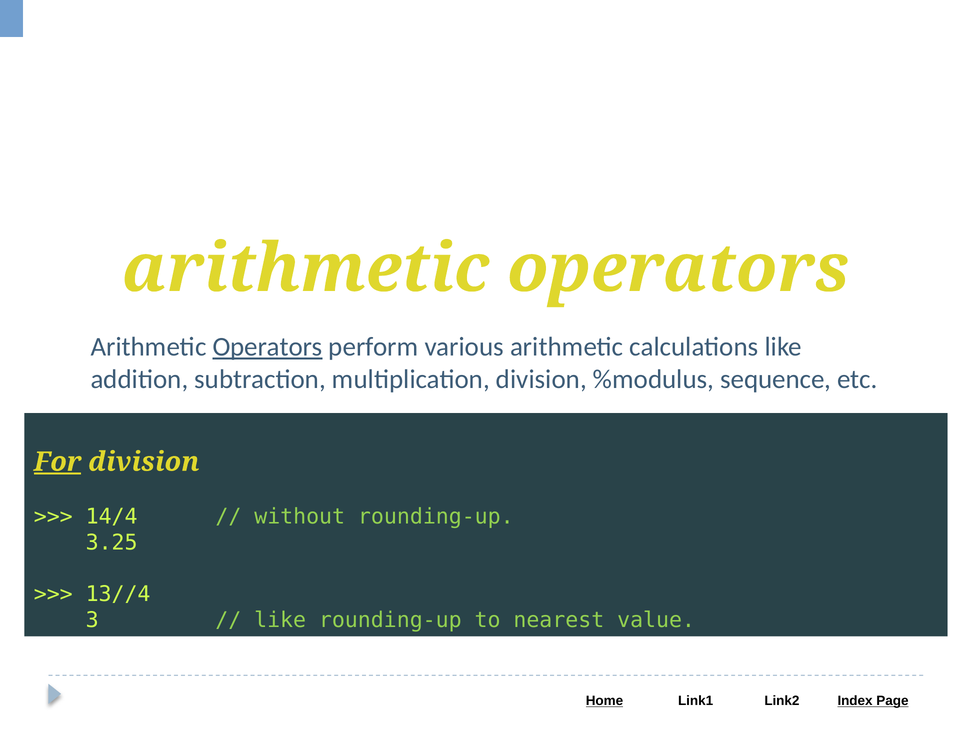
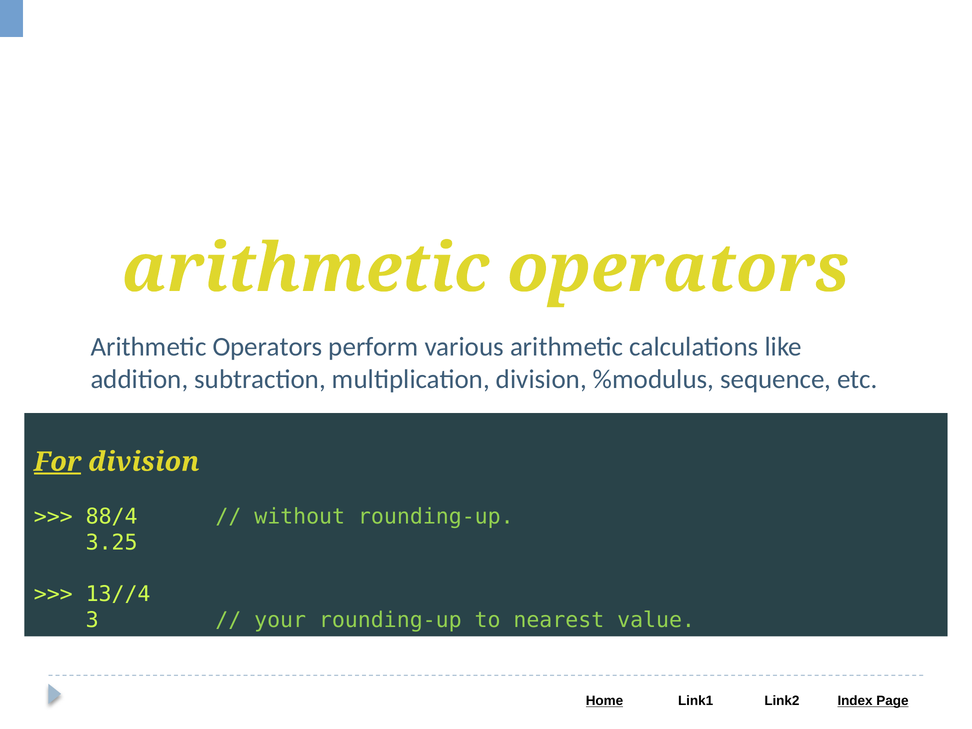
Operators at (267, 347) underline: present -> none
14/4: 14/4 -> 88/4
like at (280, 620): like -> your
